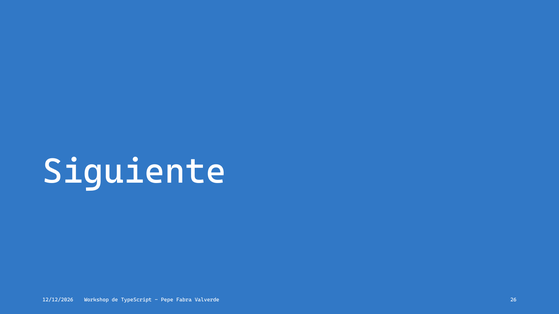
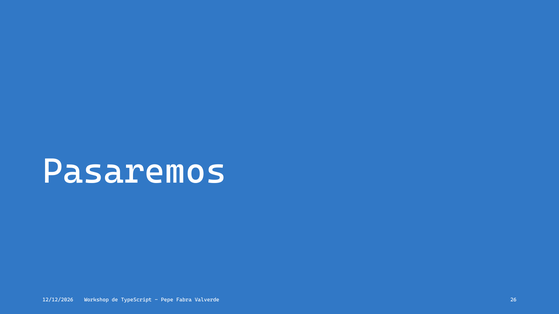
Siguiente: Siguiente -> Pasaremos
